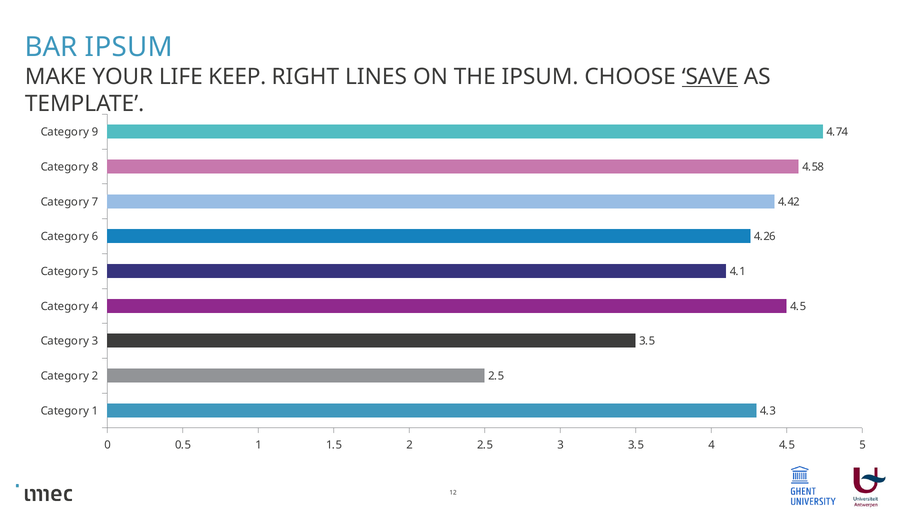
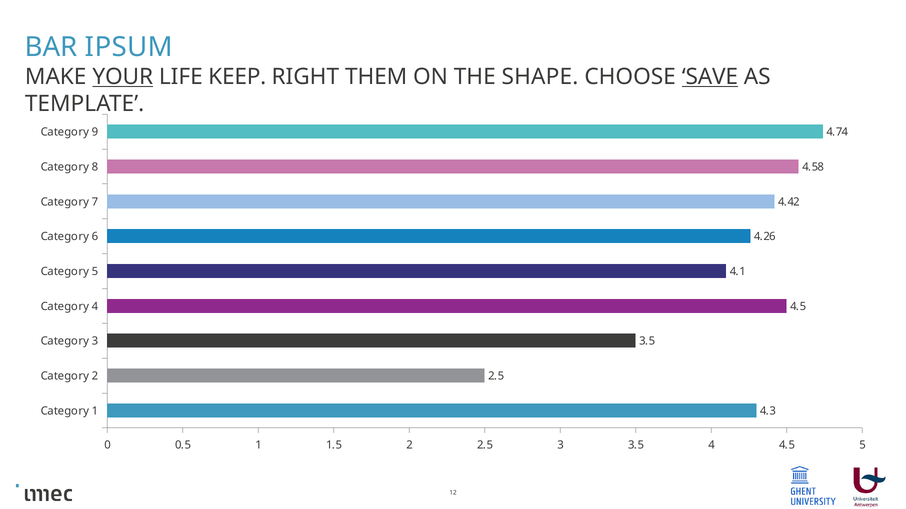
YOUR underline: none -> present
LINES: LINES -> THEM
THE IPSUM: IPSUM -> SHAPE
